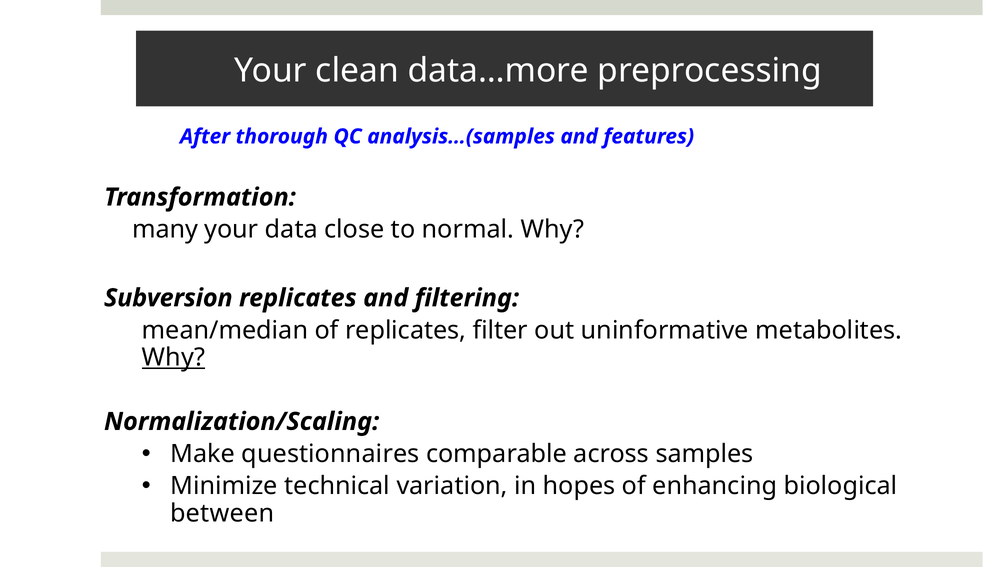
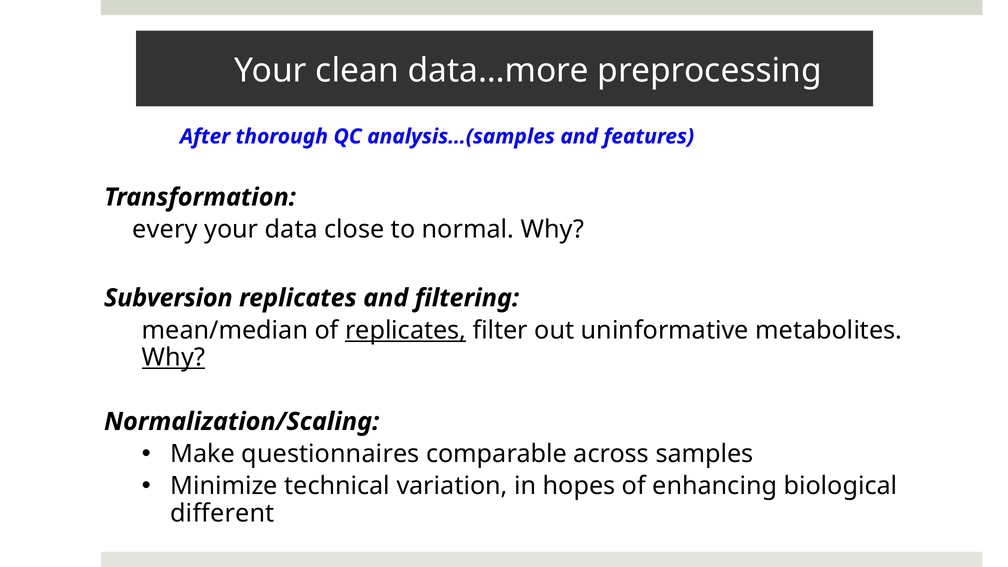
many: many -> every
replicates at (406, 330) underline: none -> present
between: between -> different
